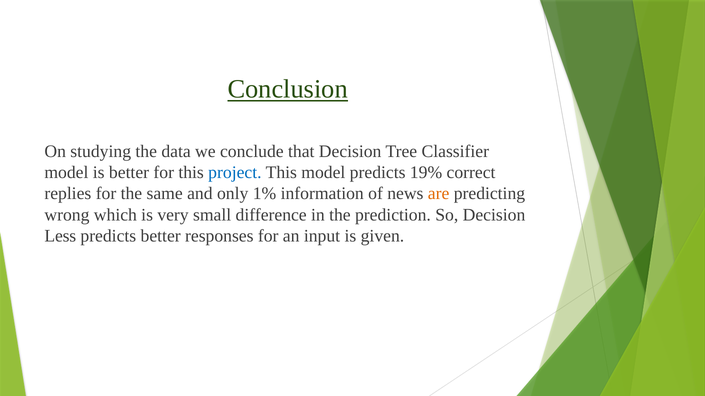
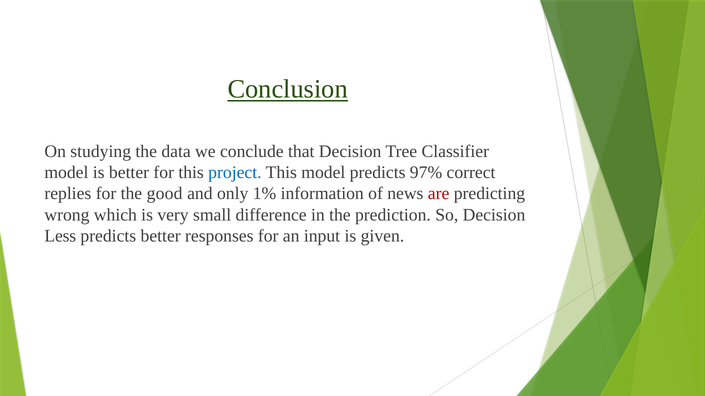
19%: 19% -> 97%
same: same -> good
are colour: orange -> red
